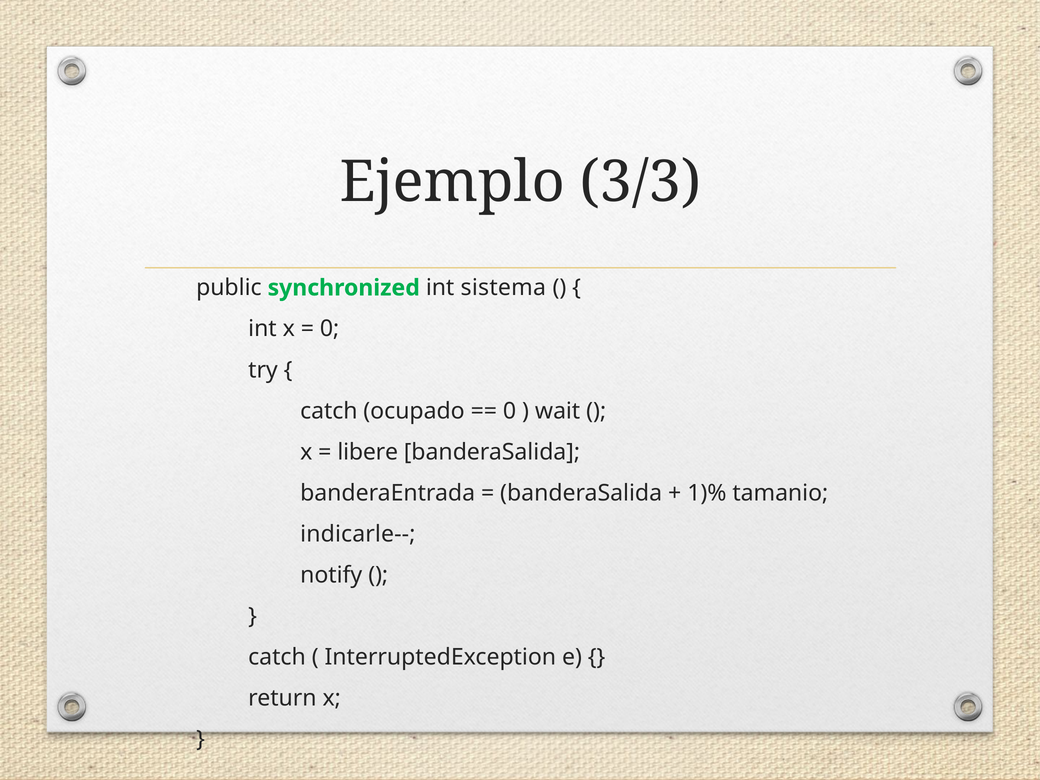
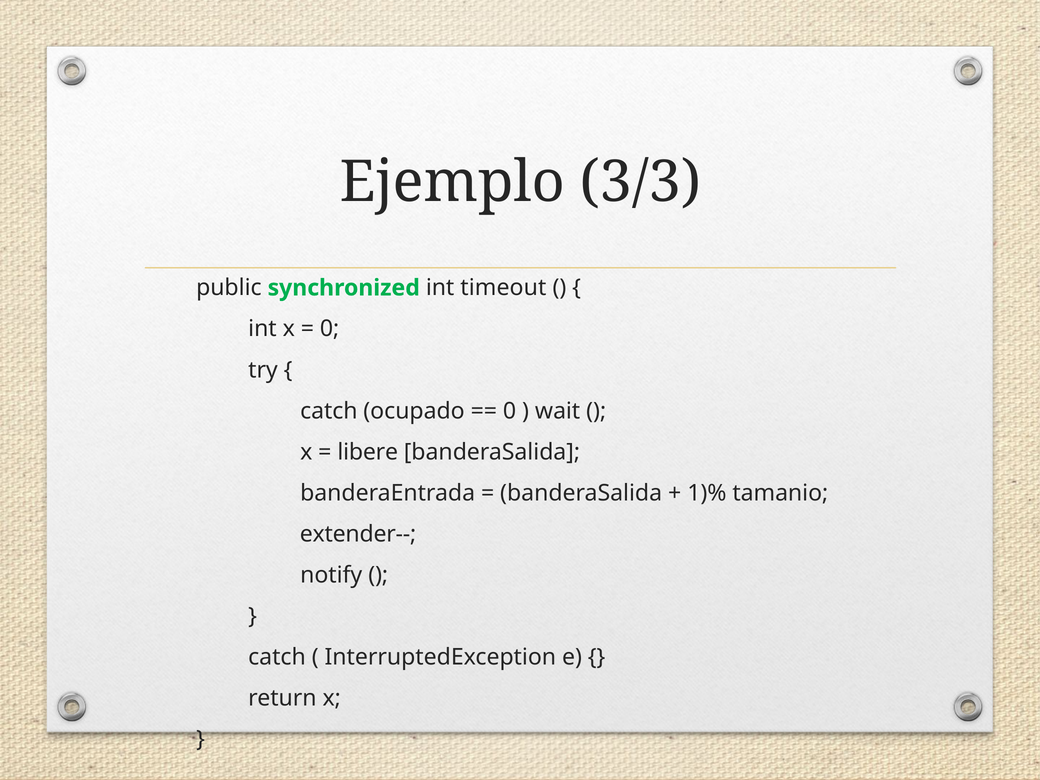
sistema: sistema -> timeout
indicarle--: indicarle-- -> extender--
